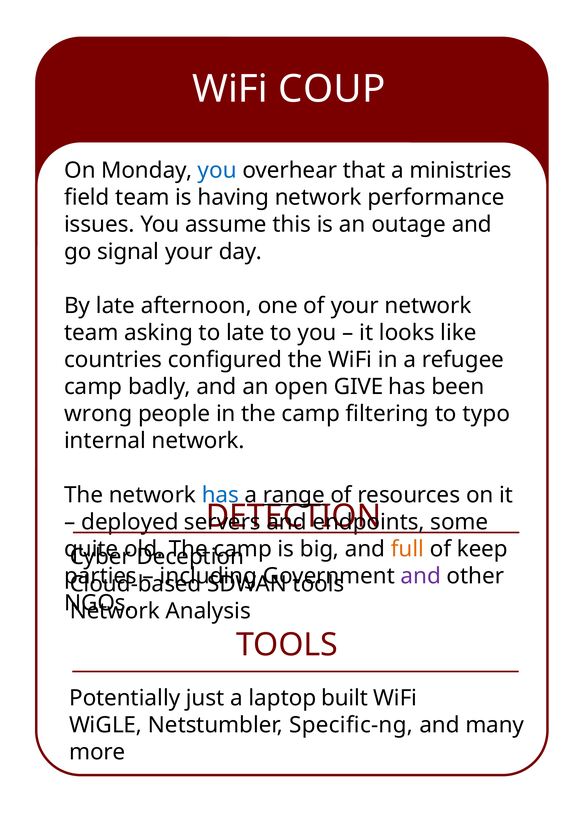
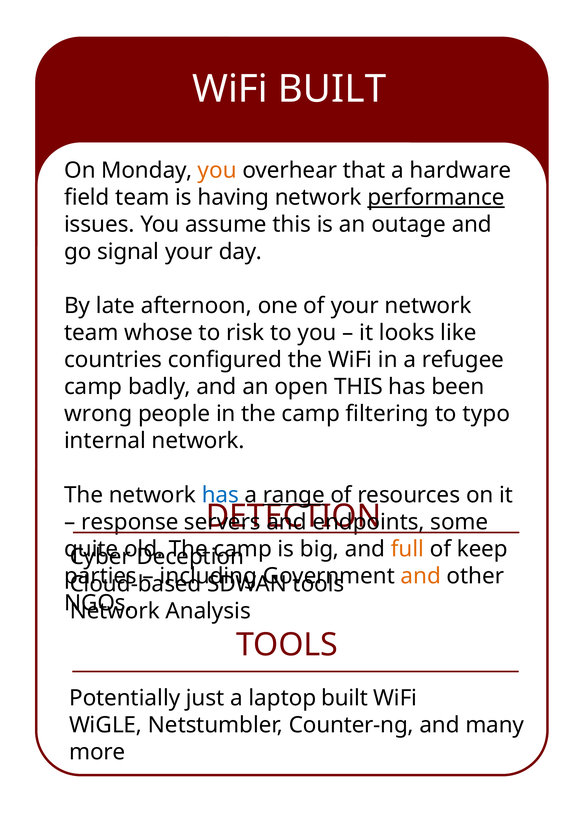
WiFi COUP: COUP -> BUILT
you at (217, 170) colour: blue -> orange
ministries: ministries -> hardware
performance underline: none -> present
asking: asking -> whose
to late: late -> risk
open GIVE: GIVE -> THIS
deployed: deployed -> response
and at (421, 575) colour: purple -> orange
Specific-ng: Specific-ng -> Counter-ng
